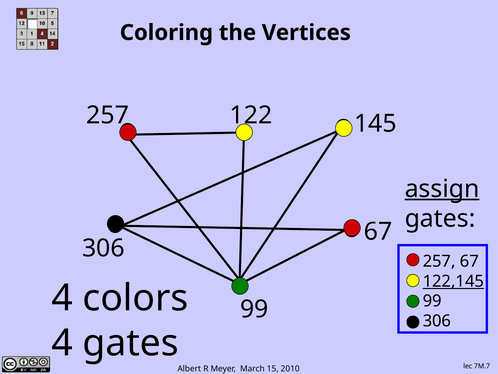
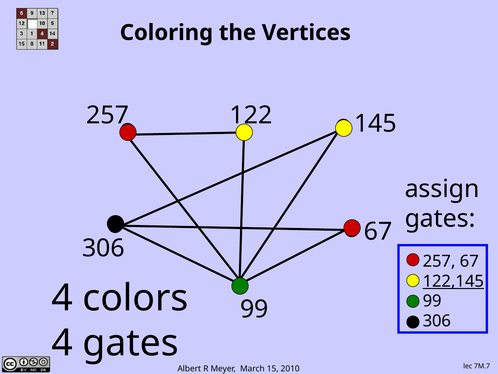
assign underline: present -> none
